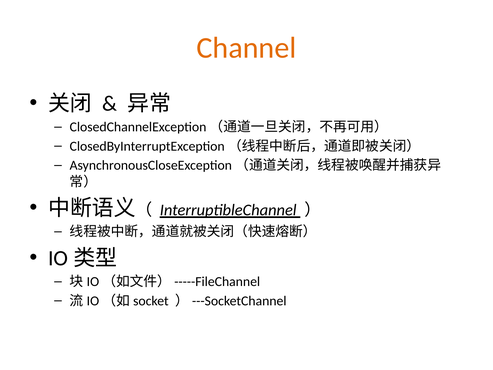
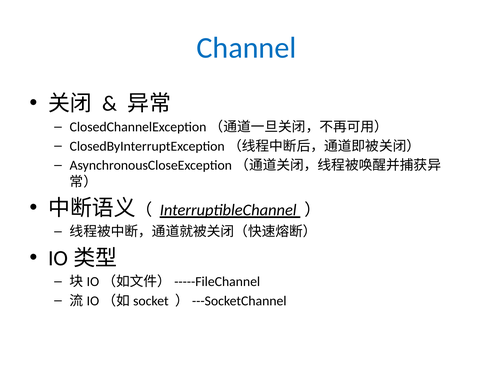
Channel colour: orange -> blue
